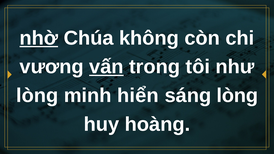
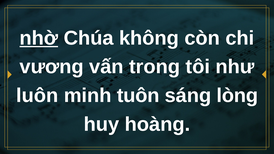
vấn underline: present -> none
lòng at (37, 96): lòng -> luôn
hiển: hiển -> tuôn
